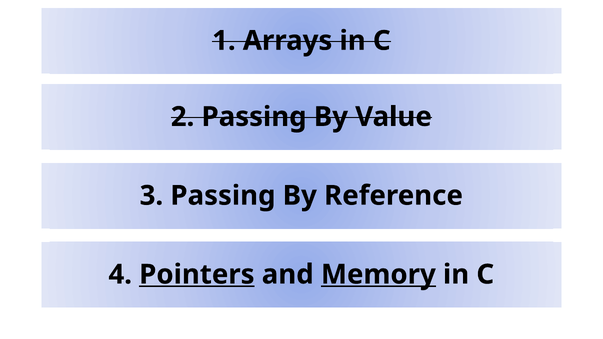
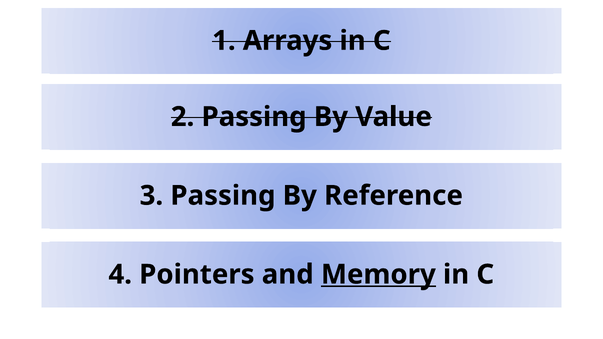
Pointers underline: present -> none
